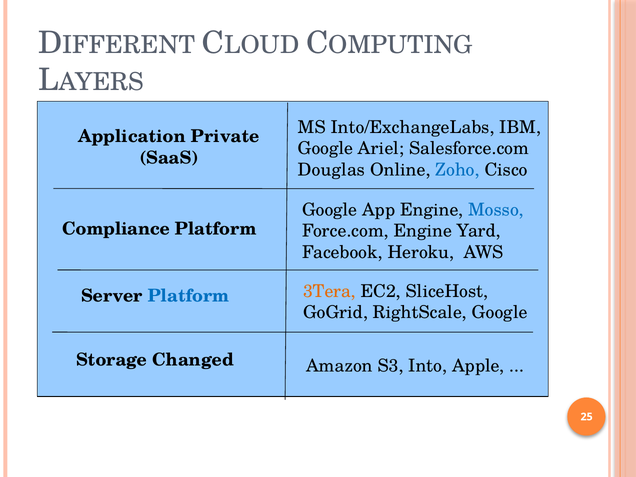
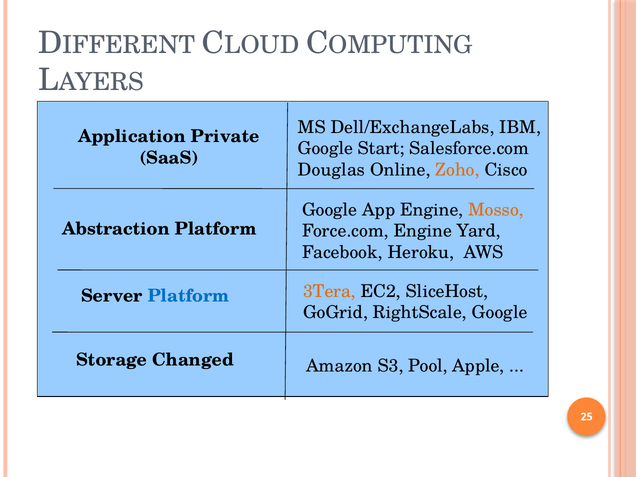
Into/ExchangeLabs: Into/ExchangeLabs -> Dell/ExchangeLabs
Ariel: Ariel -> Start
Zoho colour: blue -> orange
Mosso colour: blue -> orange
Compliance: Compliance -> Abstraction
Into: Into -> Pool
